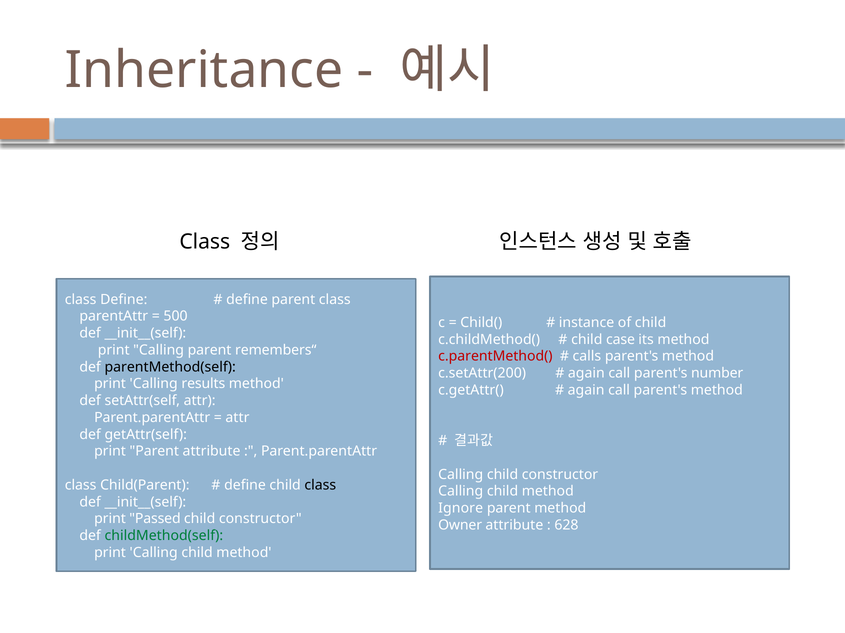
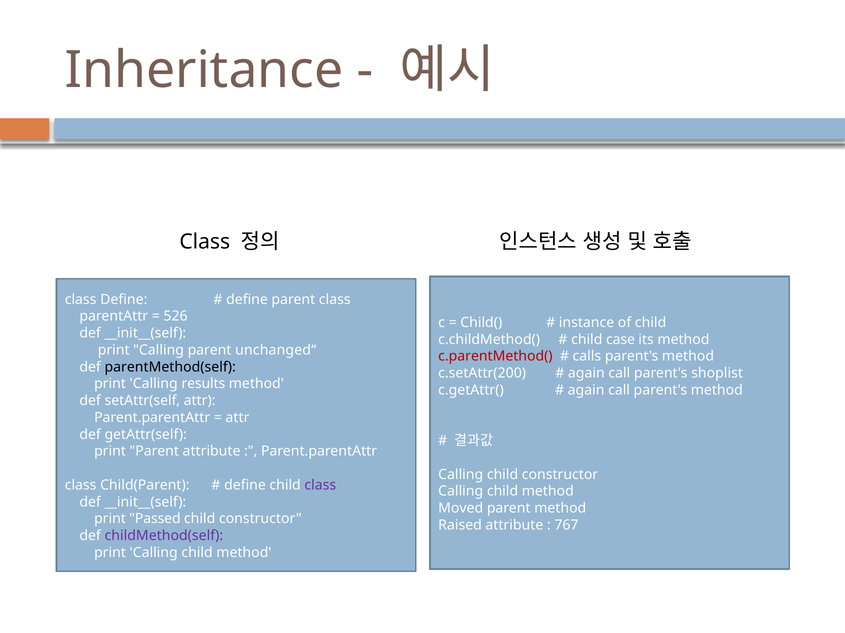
500: 500 -> 526
remembers“: remembers“ -> unchanged“
number: number -> shoplist
class at (320, 486) colour: black -> purple
Ignore: Ignore -> Moved
Owner: Owner -> Raised
628: 628 -> 767
childMethod(self colour: green -> purple
